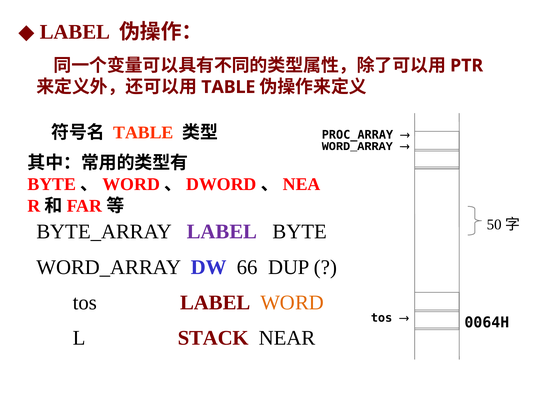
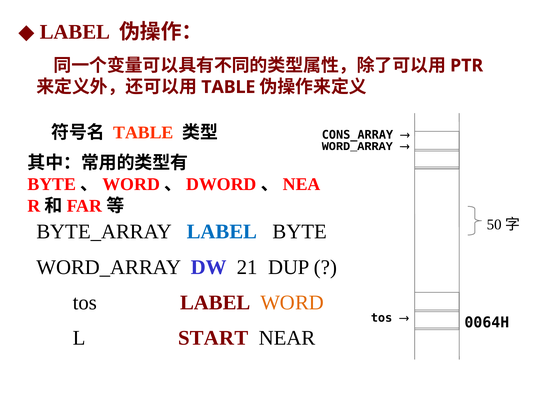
PROC_ARRAY: PROC_ARRAY -> CONS_ARRAY
LABEL at (222, 231) colour: purple -> blue
66: 66 -> 21
STACK: STACK -> START
